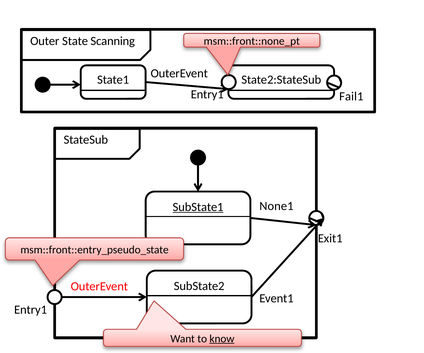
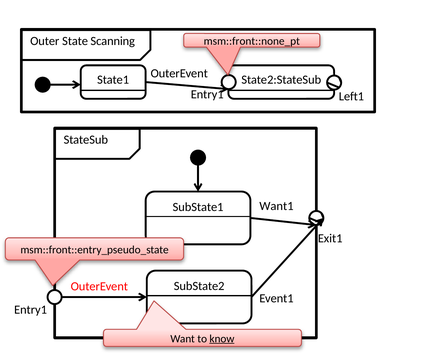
Fail1: Fail1 -> Left1
None1: None1 -> Want1
SubState1 underline: present -> none
